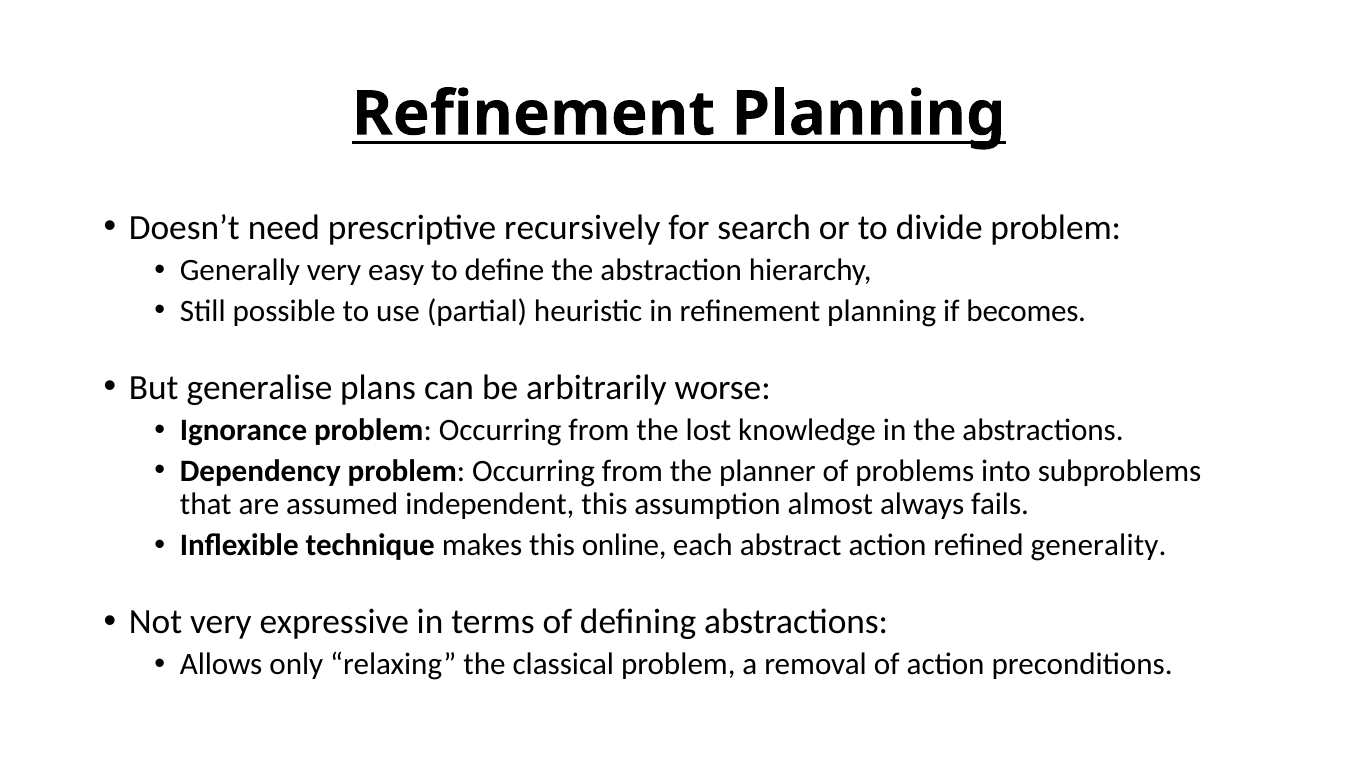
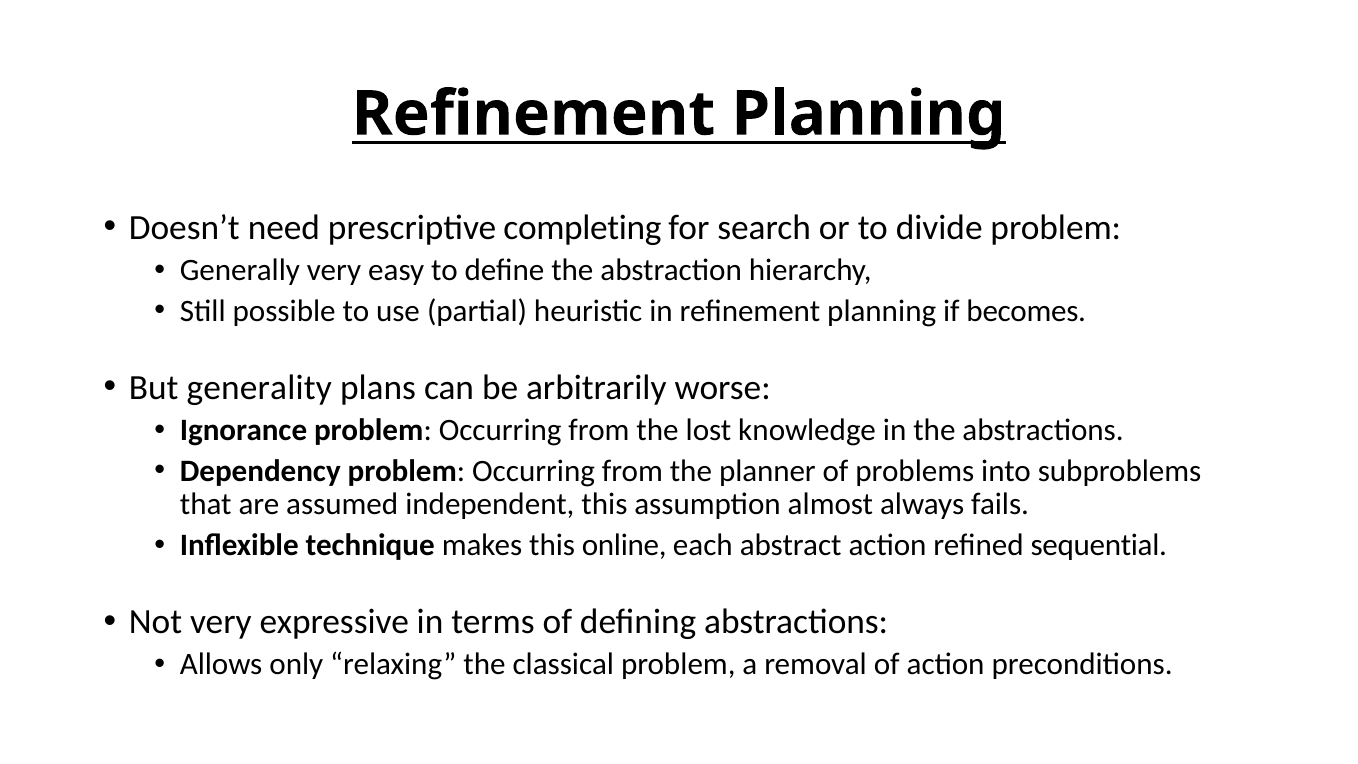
recursively: recursively -> completing
generalise: generalise -> generality
generality: generality -> sequential
